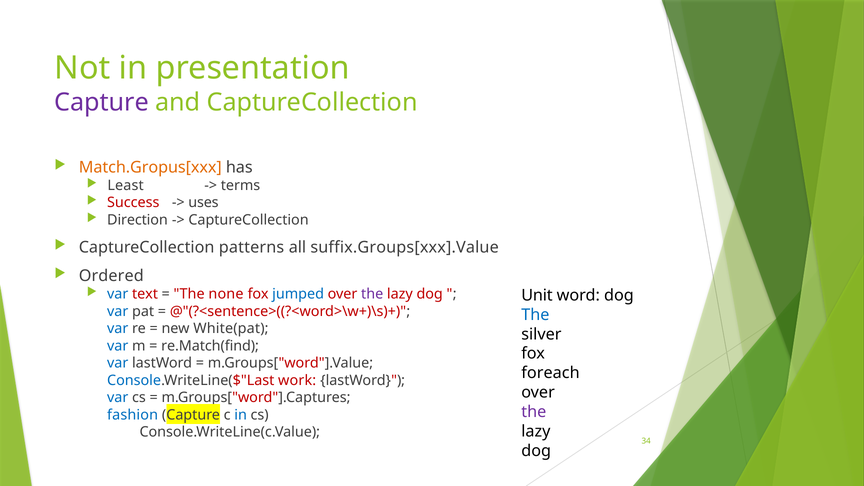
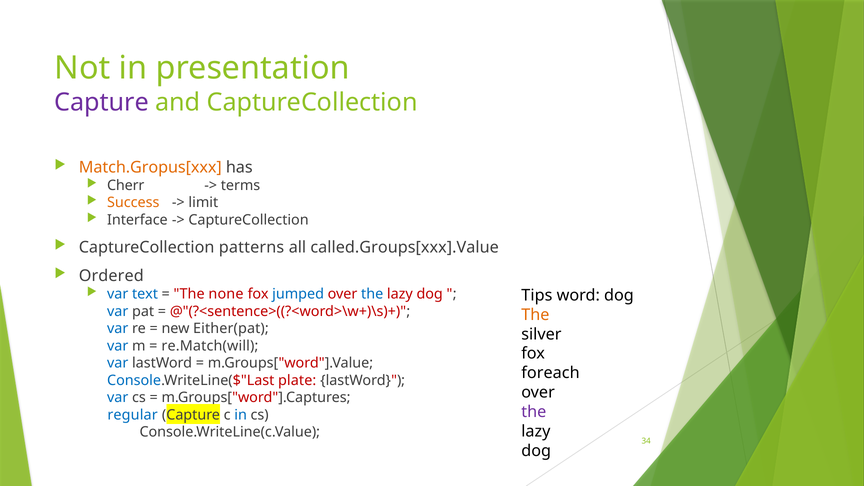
Least: Least -> Cherr
Success colour: red -> orange
uses: uses -> limit
Direction: Direction -> Interface
suffix.Groups[xxx].Value: suffix.Groups[xxx].Value -> called.Groups[xxx].Value
text colour: red -> blue
the at (372, 294) colour: purple -> blue
Unit: Unit -> Tips
The at (535, 315) colour: blue -> orange
White(pat: White(pat -> Either(pat
re.Match(find: re.Match(find -> re.Match(will
work: work -> plate
fashion: fashion -> regular
